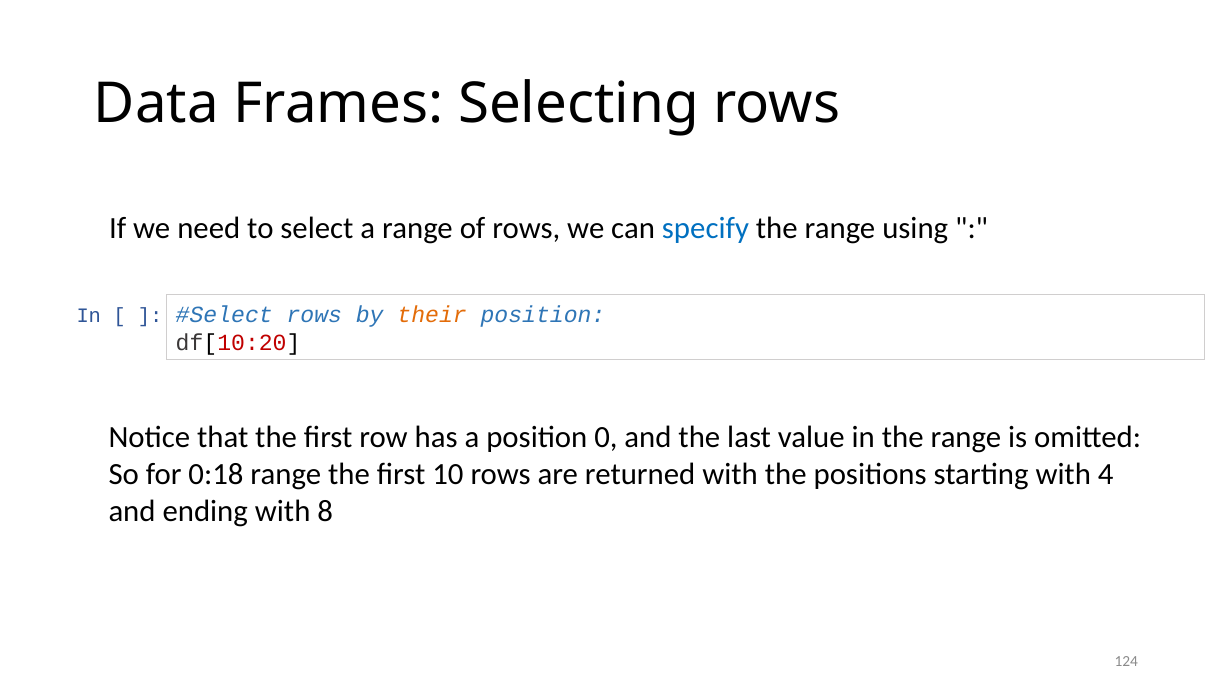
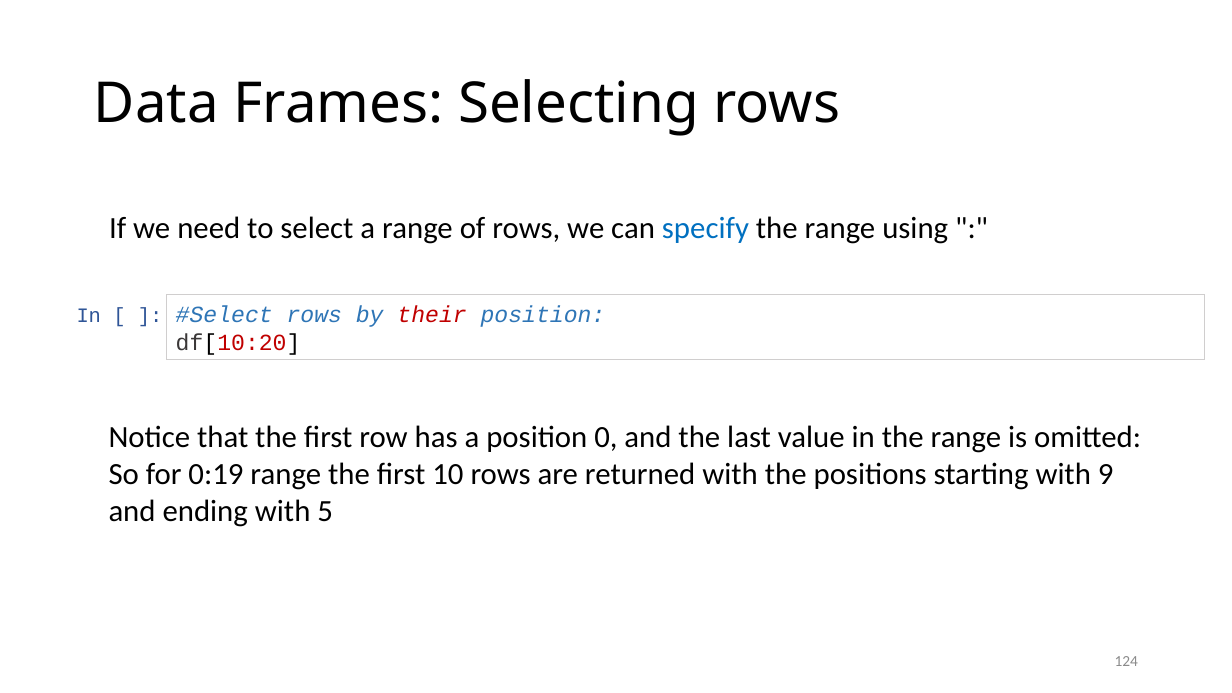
their colour: orange -> red
0:18: 0:18 -> 0:19
4: 4 -> 9
8: 8 -> 5
